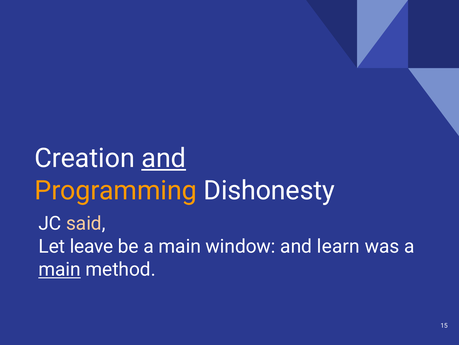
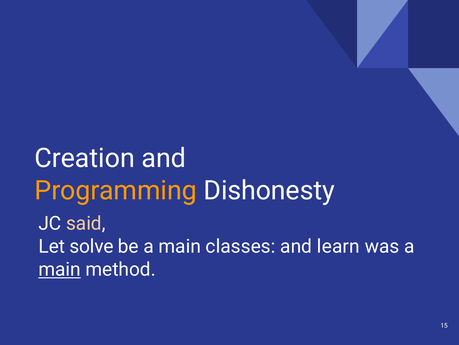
and at (164, 158) underline: present -> none
leave: leave -> solve
window: window -> classes
